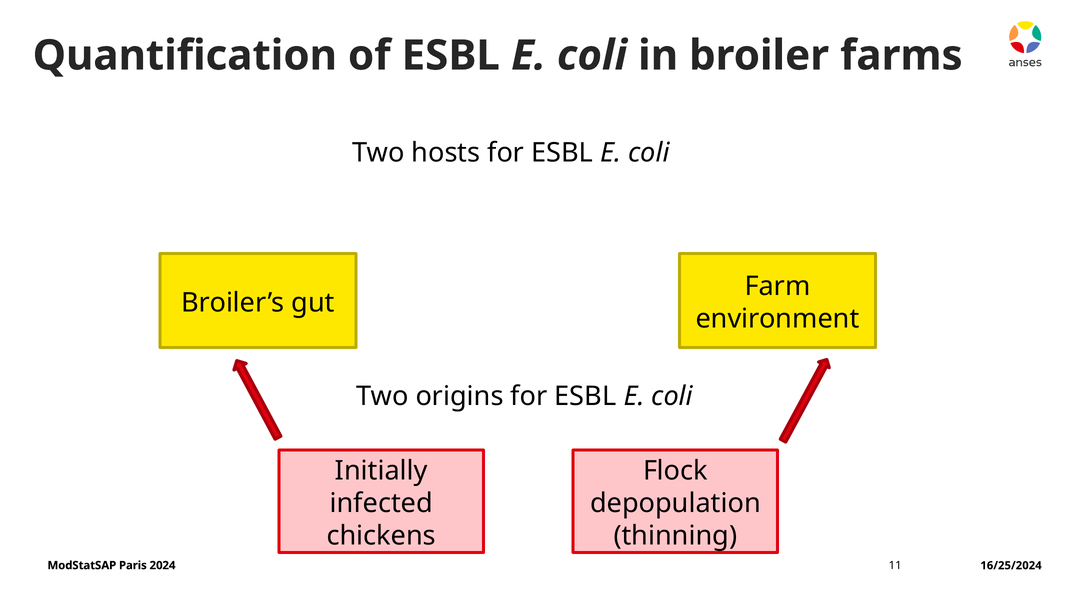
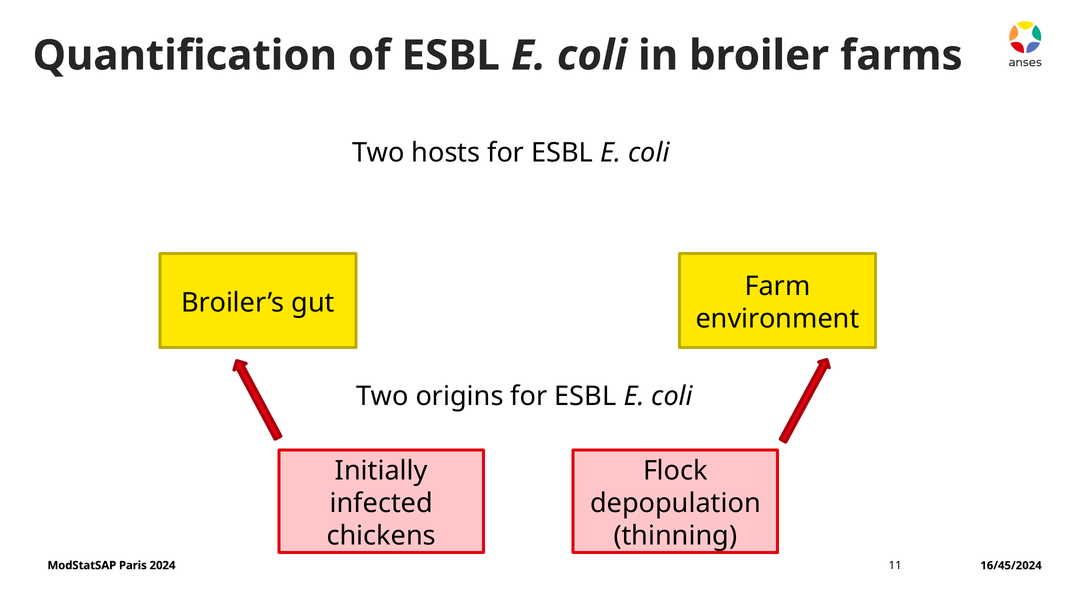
16/25/2024: 16/25/2024 -> 16/45/2024
